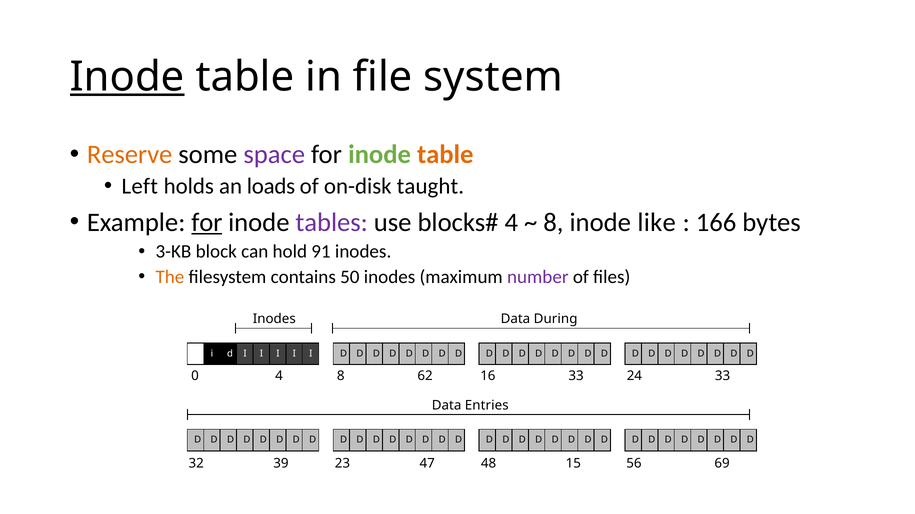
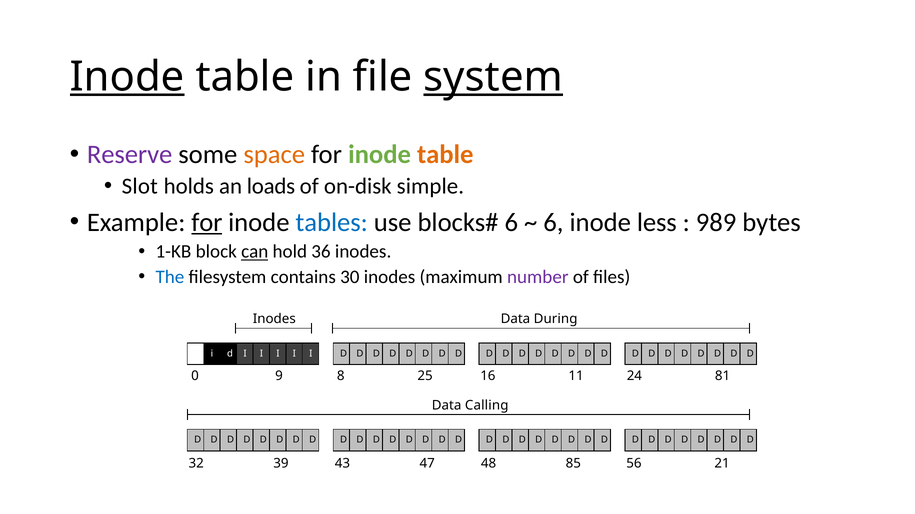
system underline: none -> present
Reserve colour: orange -> purple
space colour: purple -> orange
Left: Left -> Slot
taught: taught -> simple
tables colour: purple -> blue
4 at (511, 223): 4 -> 6
8 at (553, 223): 8 -> 6
like: like -> less
166: 166 -> 989
3-KB: 3-KB -> 1-KB
can underline: none -> present
91: 91 -> 36
The colour: orange -> blue
50: 50 -> 30
0 4: 4 -> 9
62: 62 -> 25
16 33: 33 -> 11
24 33: 33 -> 81
Entries: Entries -> Calling
23: 23 -> 43
15: 15 -> 85
69: 69 -> 21
